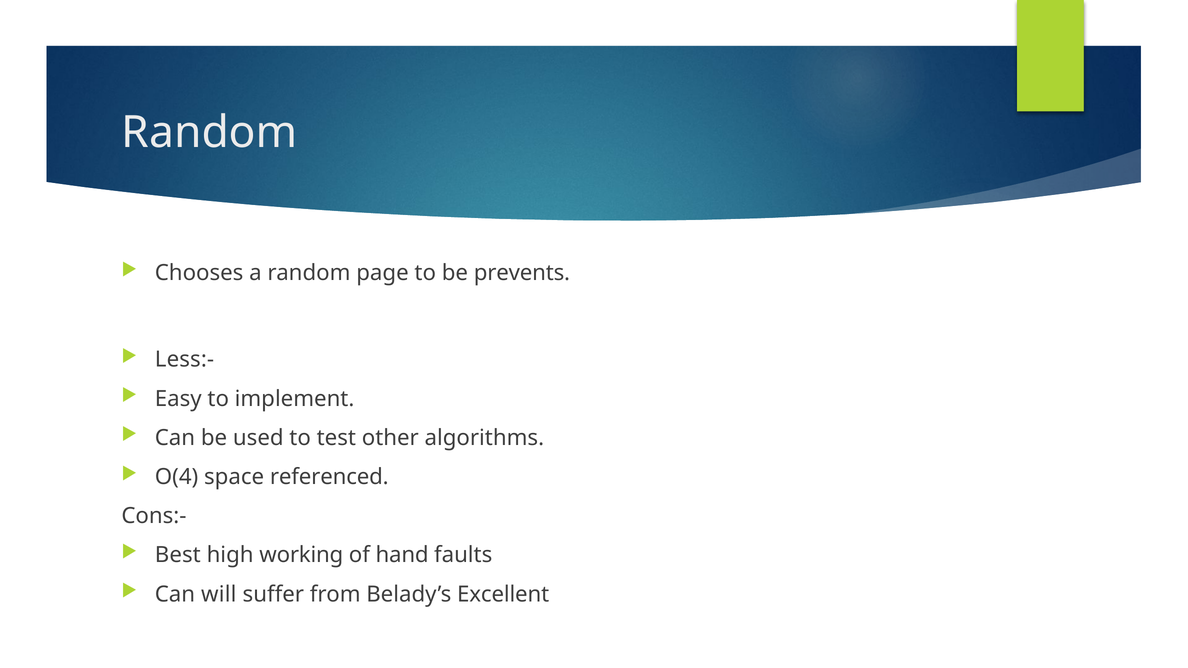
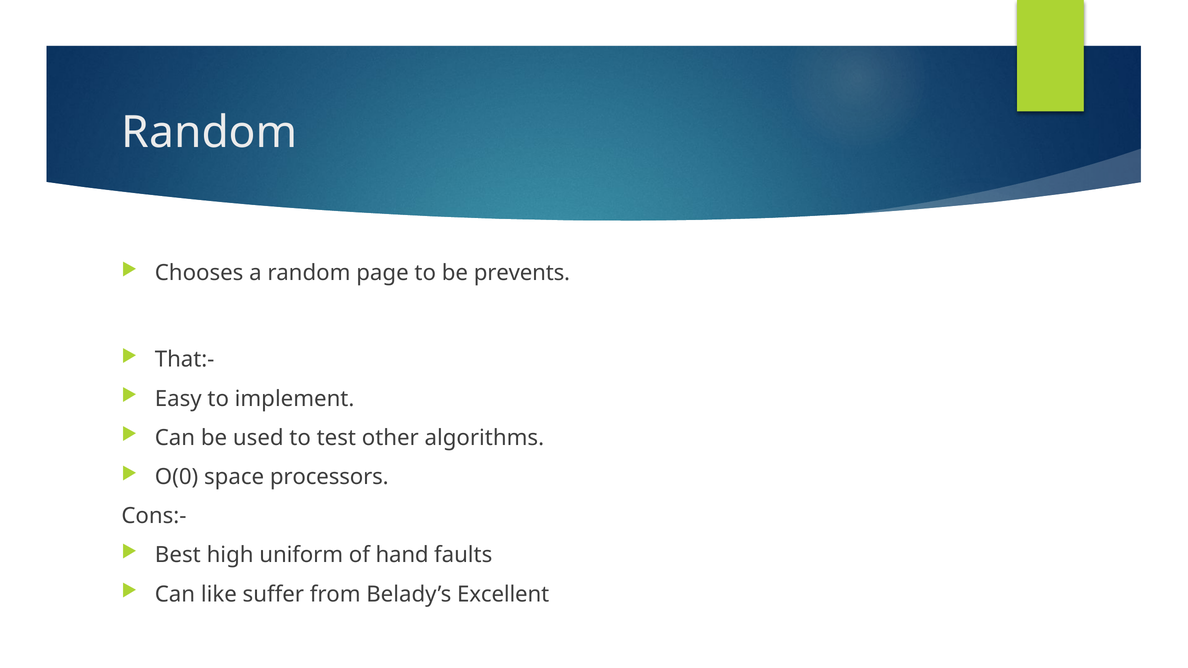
Less:-: Less:- -> That:-
O(4: O(4 -> O(0
referenced: referenced -> processors
working: working -> uniform
will: will -> like
